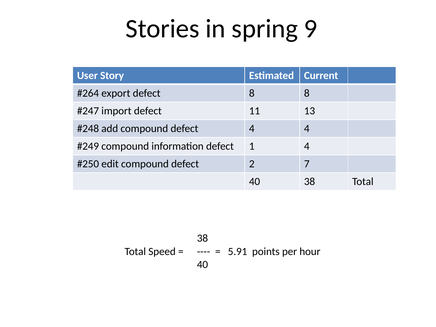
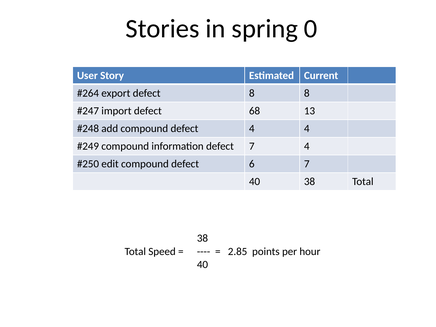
9: 9 -> 0
11: 11 -> 68
defect 1: 1 -> 7
2: 2 -> 6
5.91: 5.91 -> 2.85
